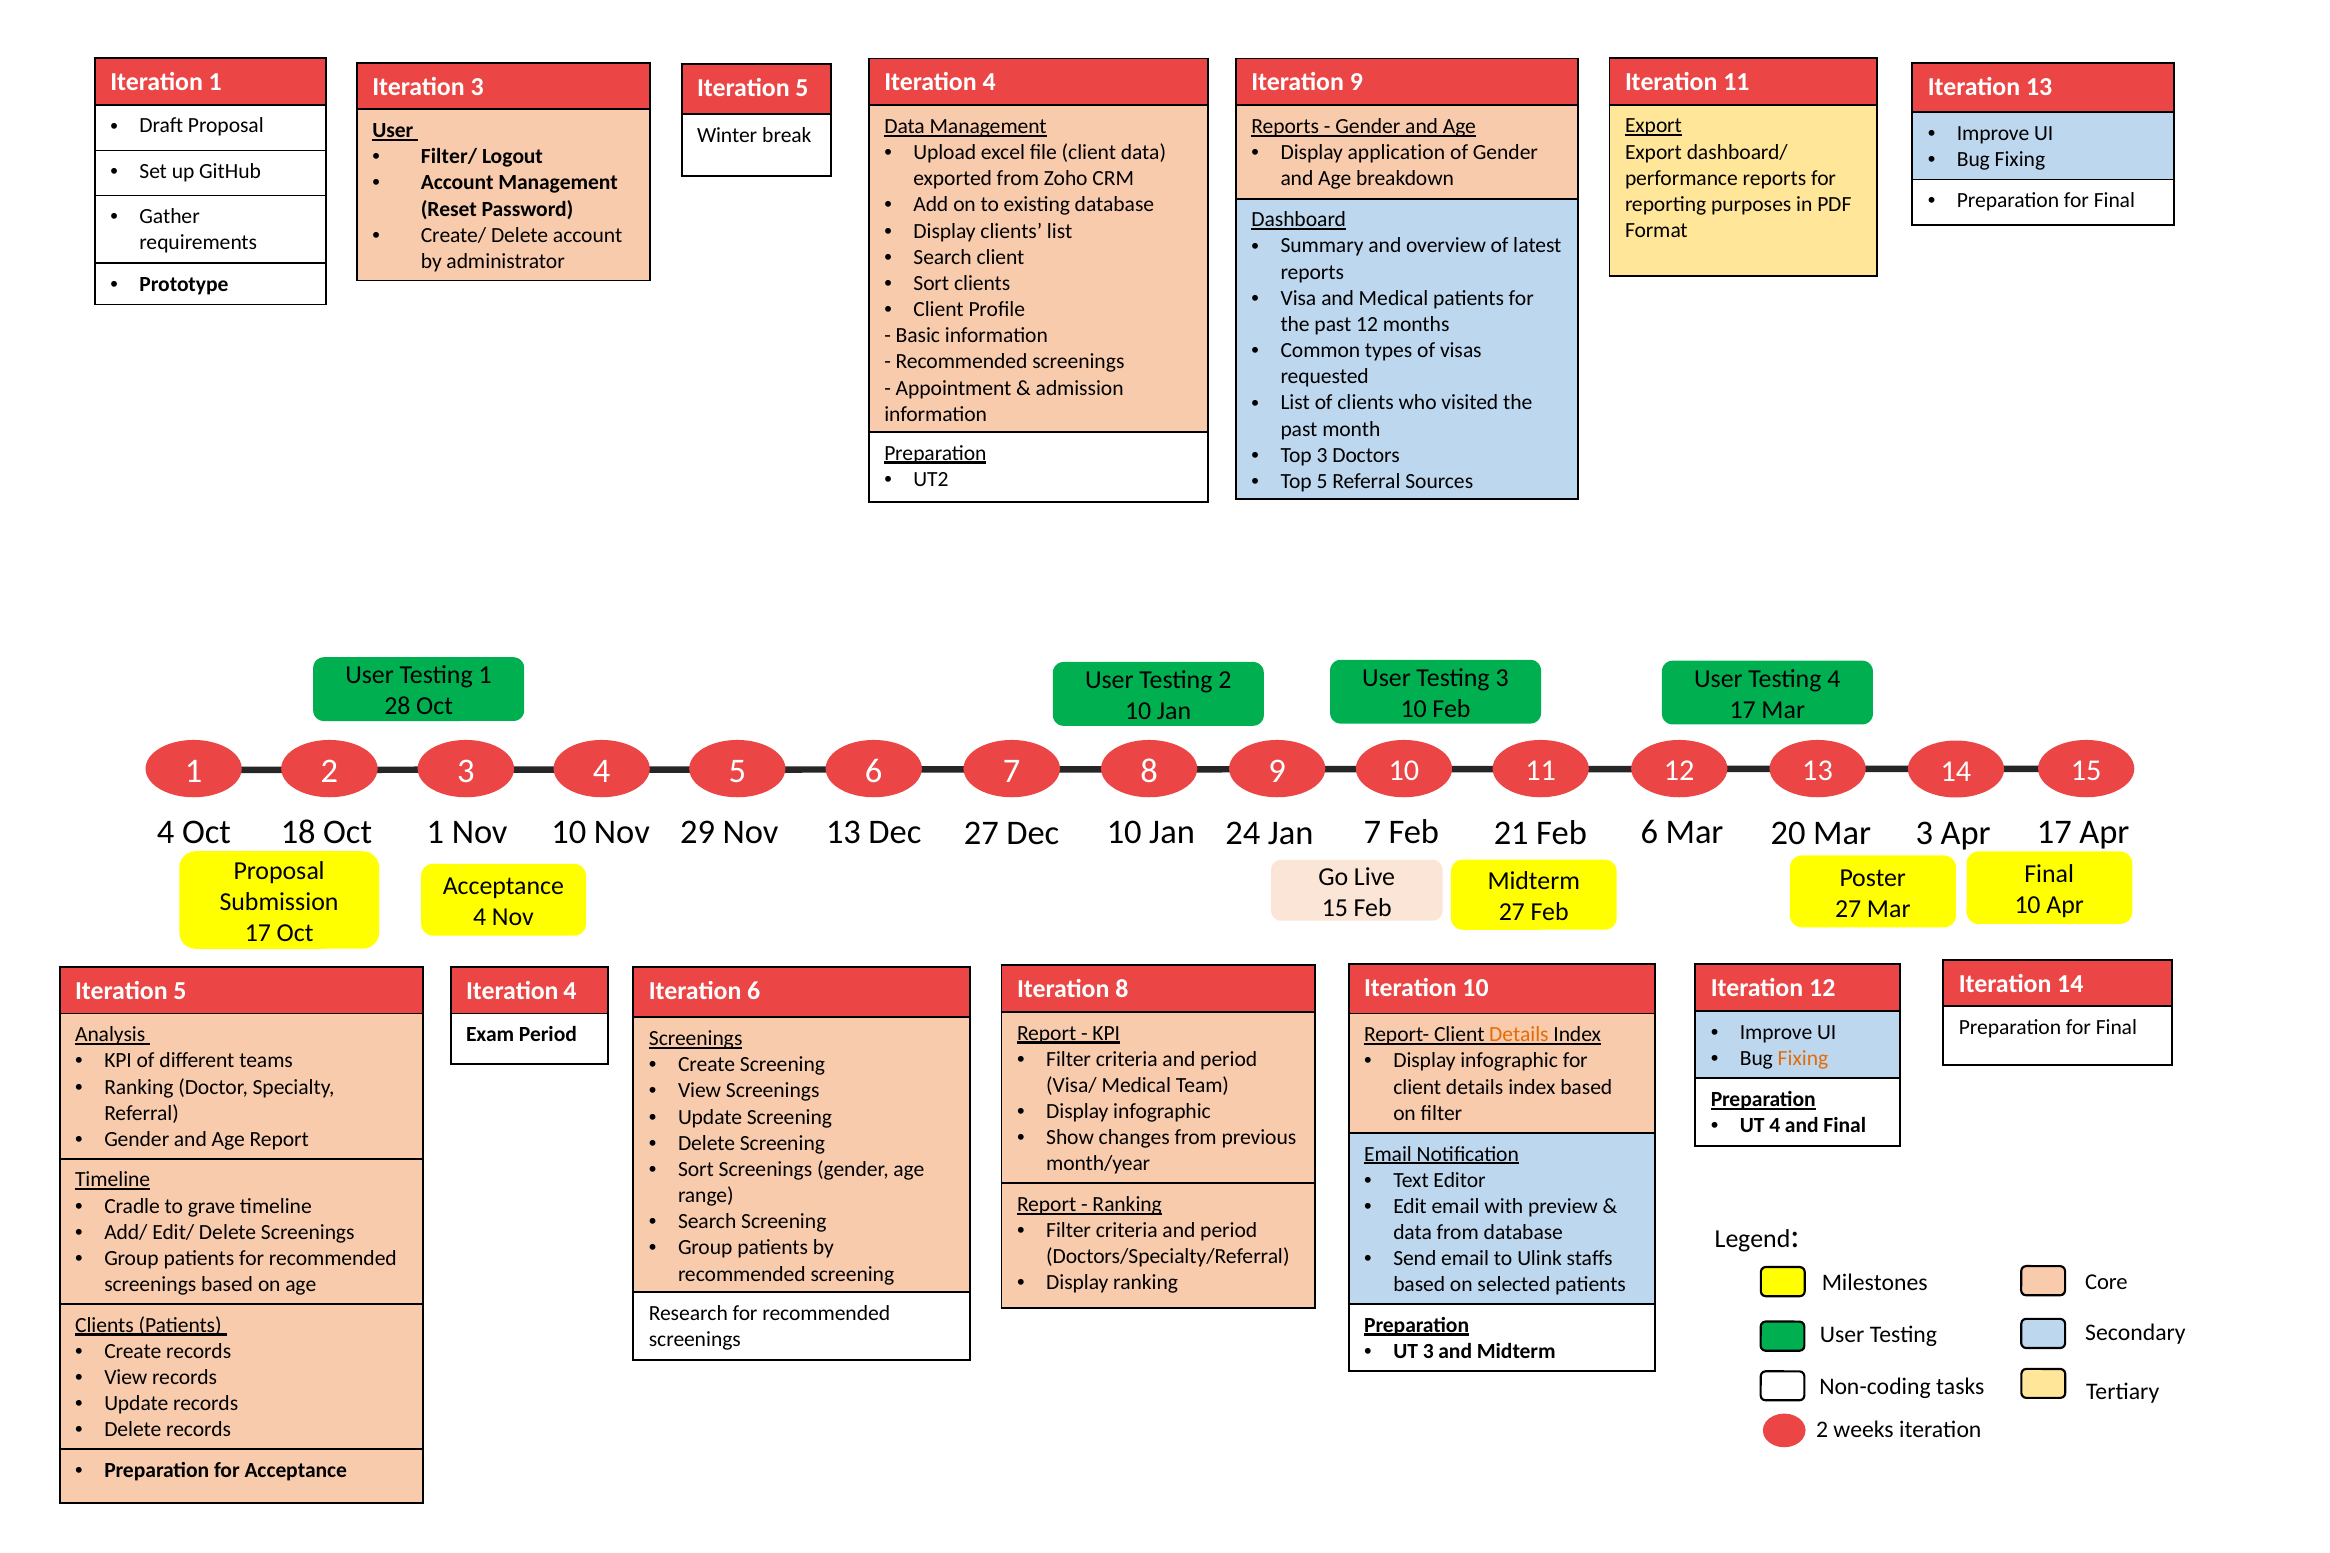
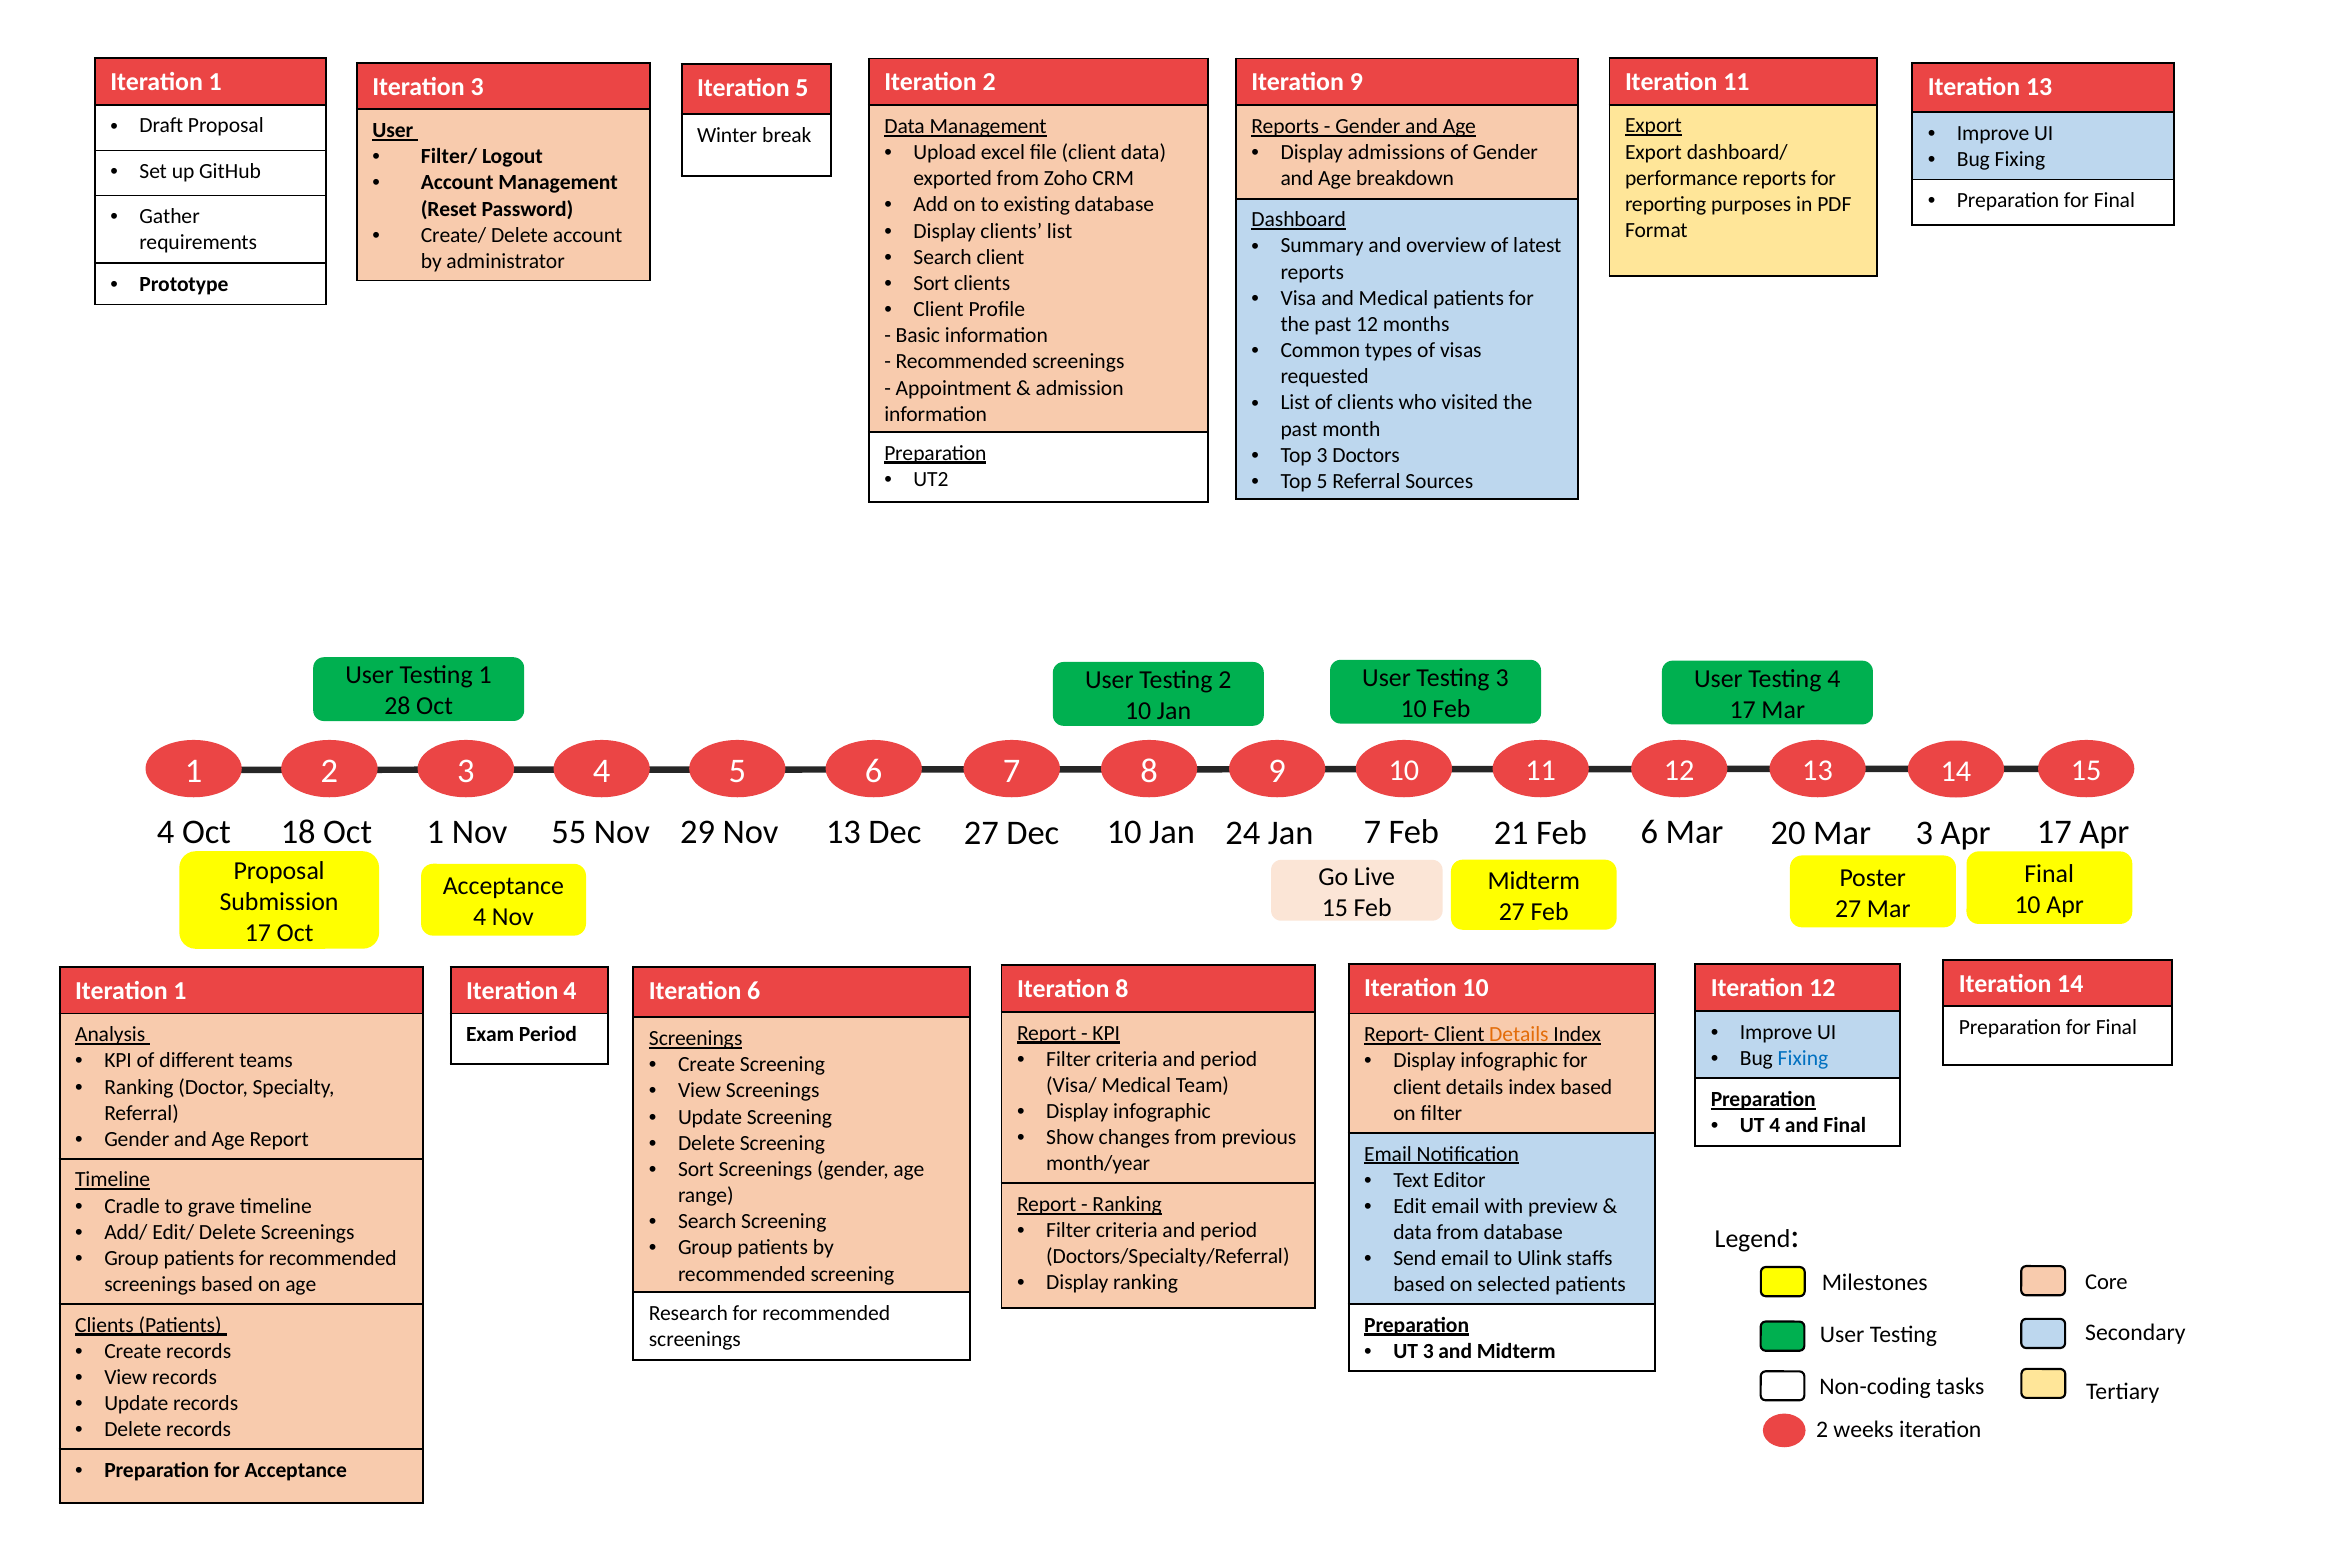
4 at (989, 82): 4 -> 2
application: application -> admissions
1 Nov 10: 10 -> 55
5 at (180, 991): 5 -> 1
Fixing at (1803, 1058) colour: orange -> blue
